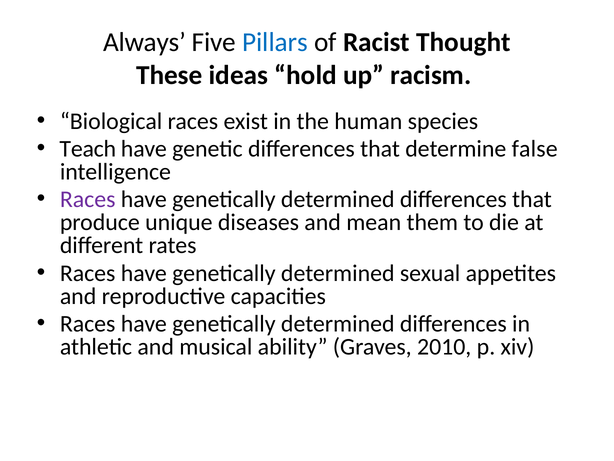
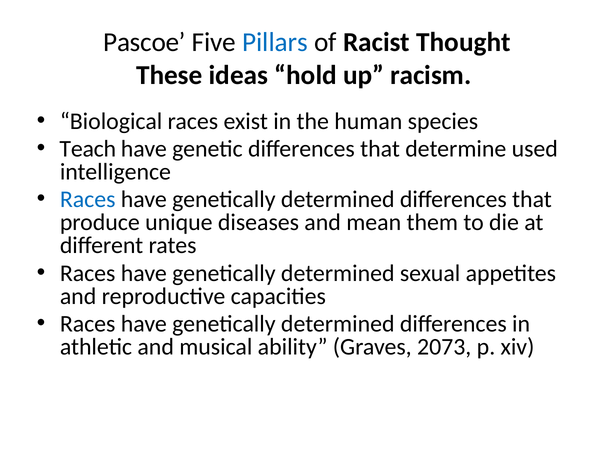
Always: Always -> Pascoe
false: false -> used
Races at (88, 199) colour: purple -> blue
2010: 2010 -> 2073
